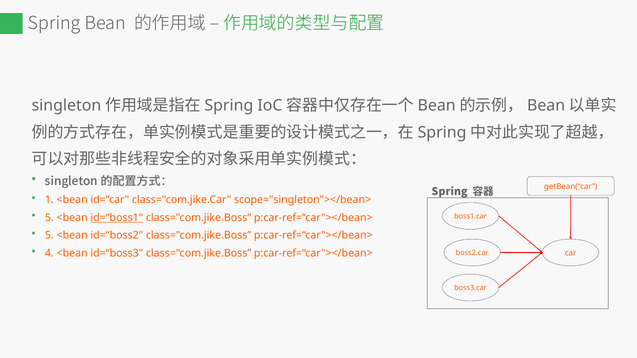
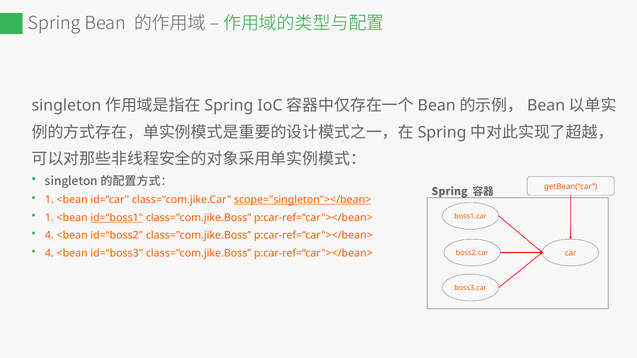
scope="singleton"></bean> underline: none -> present
5 at (49, 218): 5 -> 1
5 at (49, 236): 5 -> 4
